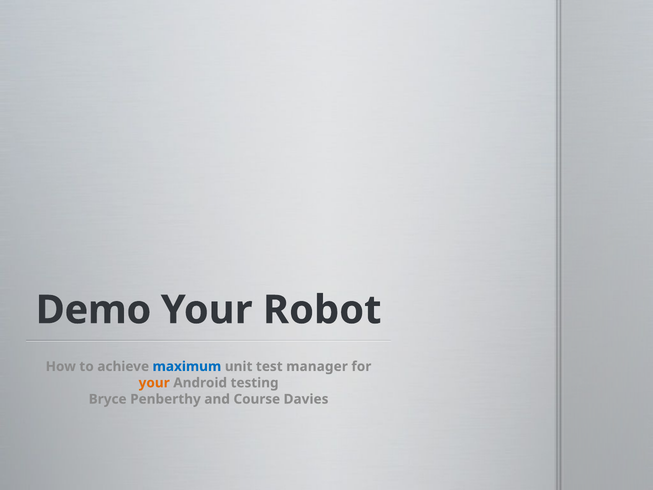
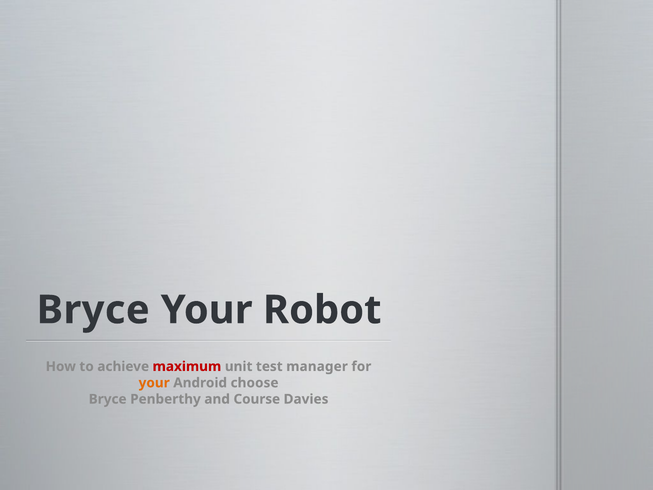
Demo at (93, 310): Demo -> Bryce
maximum colour: blue -> red
testing: testing -> choose
